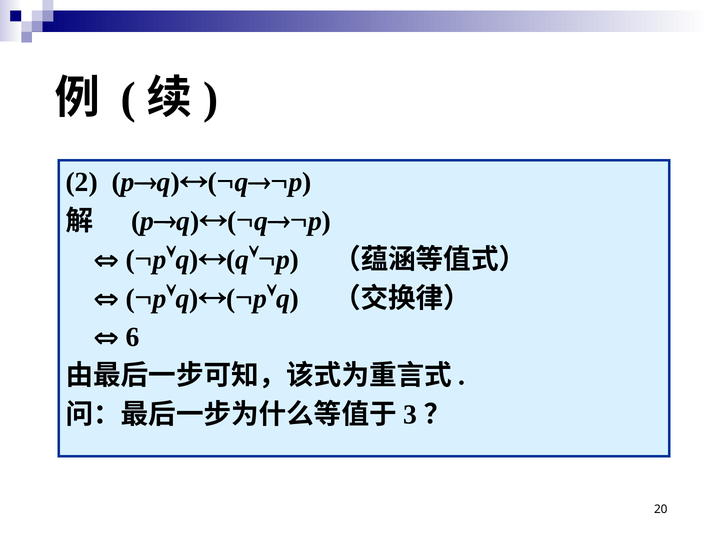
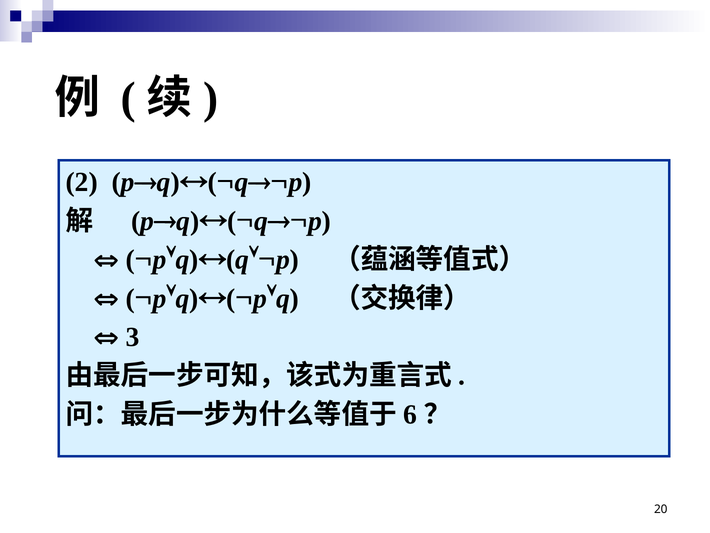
6: 6 -> 3
3: 3 -> 6
